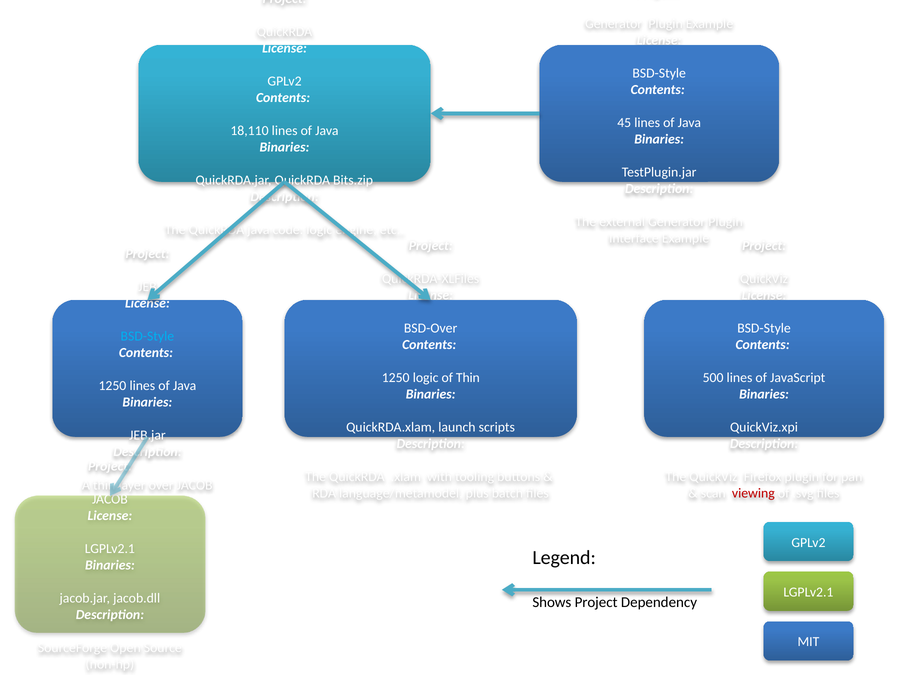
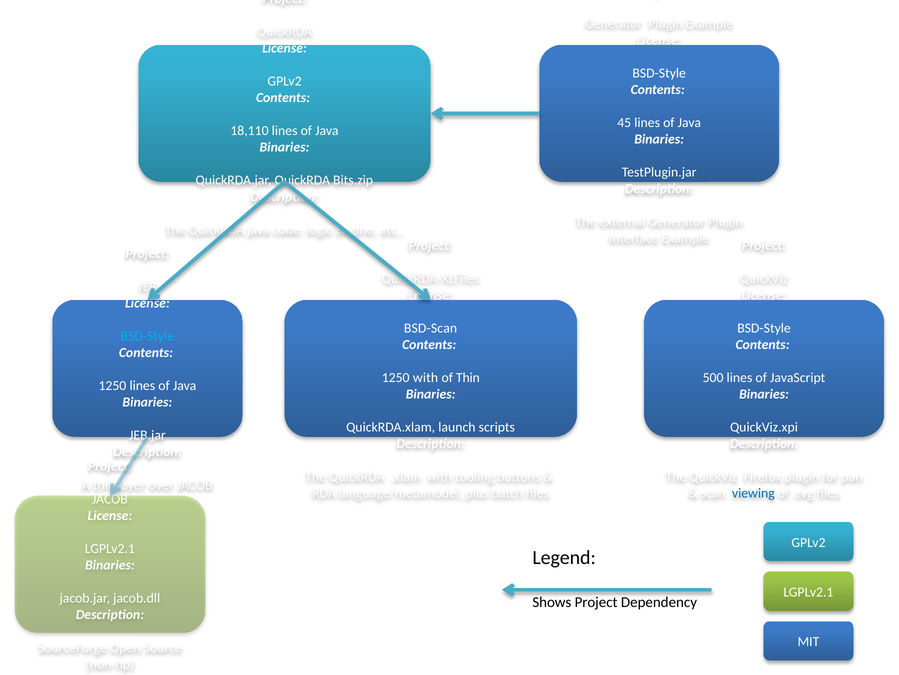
BSD-Over: BSD-Over -> BSD-Scan
1250 logic: logic -> with
viewing colour: red -> blue
